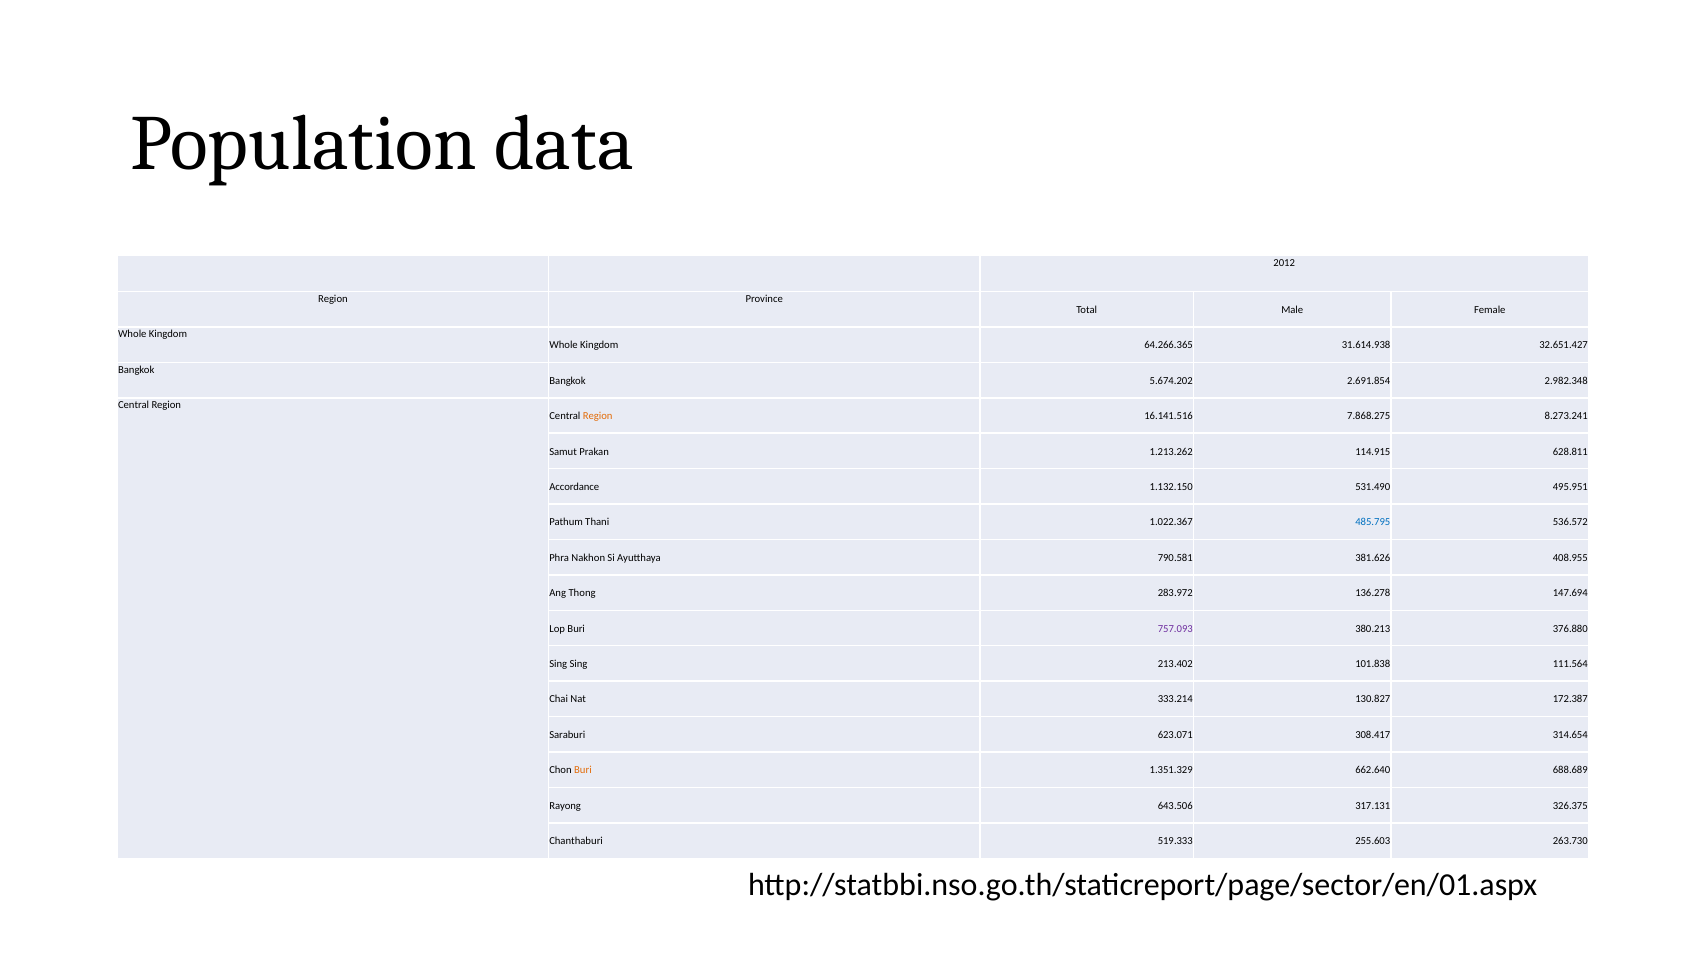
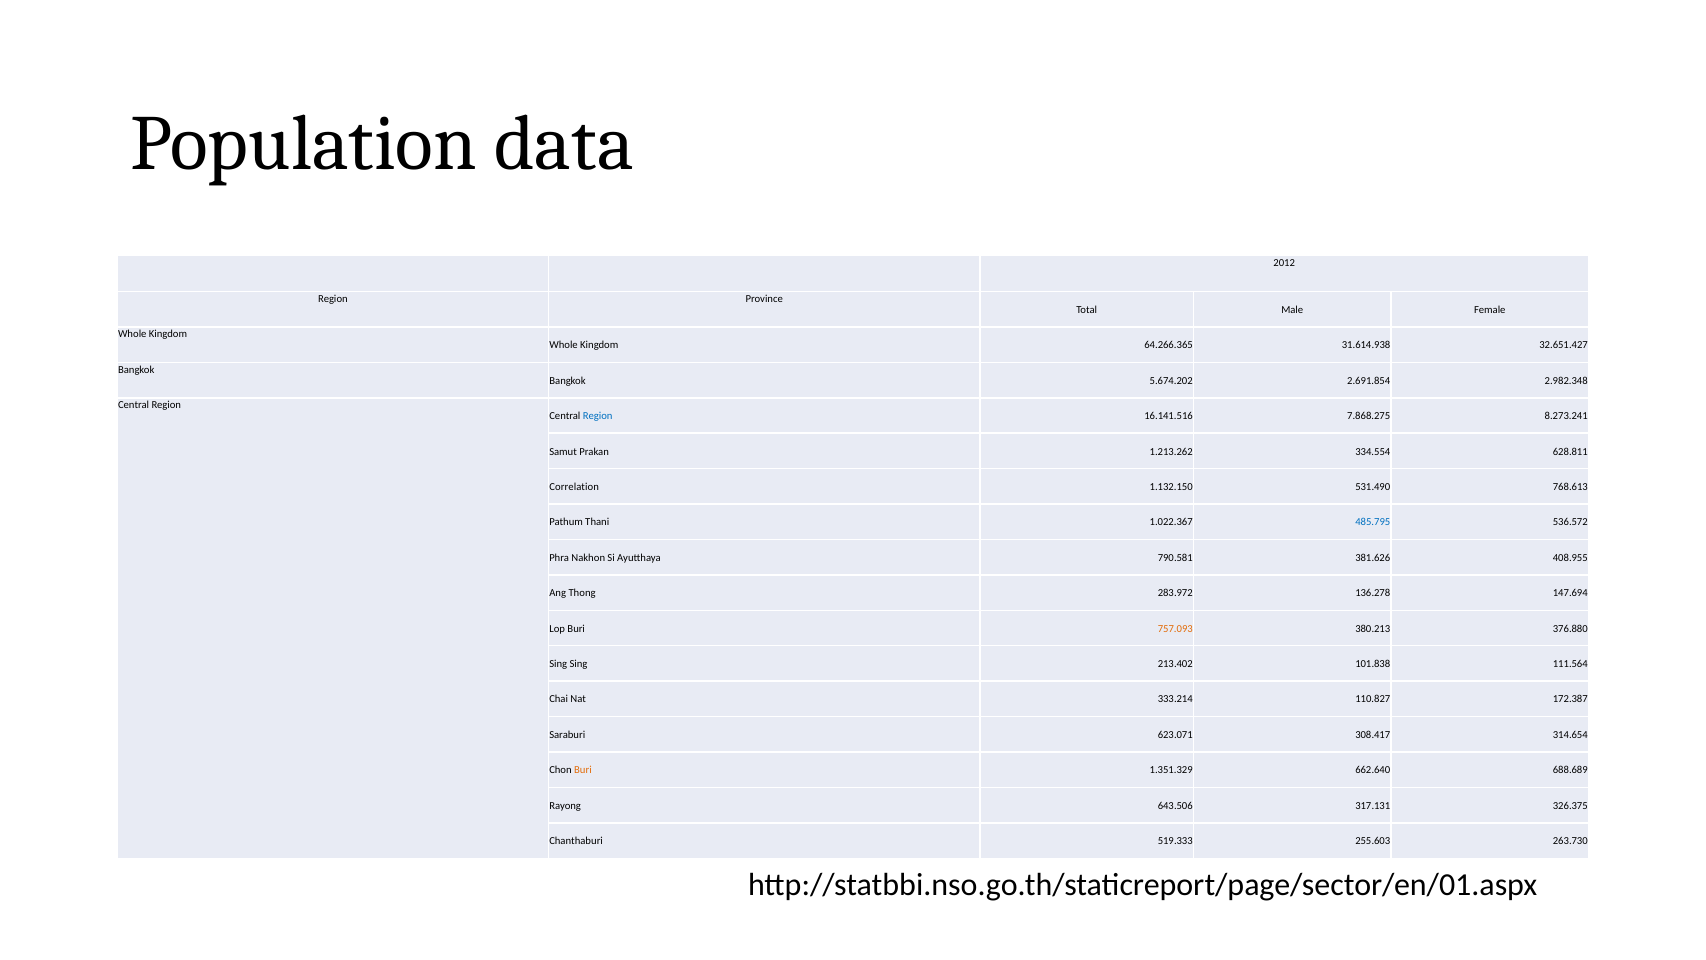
Region at (598, 416) colour: orange -> blue
114.915: 114.915 -> 334.554
Accordance: Accordance -> Correlation
495.951: 495.951 -> 768.613
757.093 colour: purple -> orange
130.827: 130.827 -> 110.827
